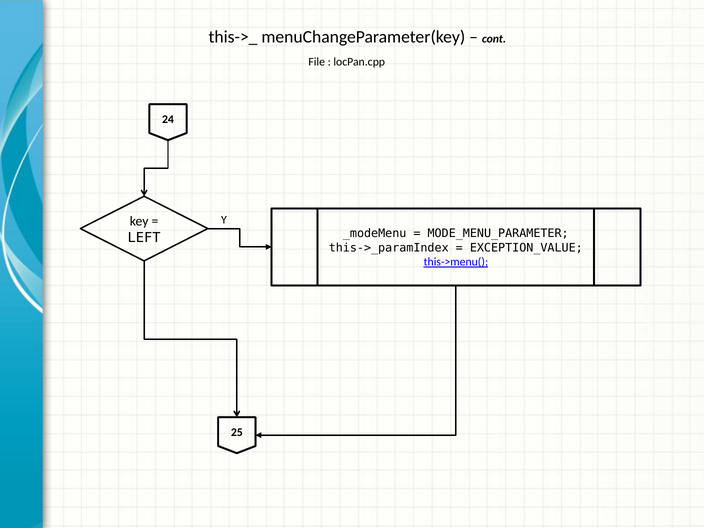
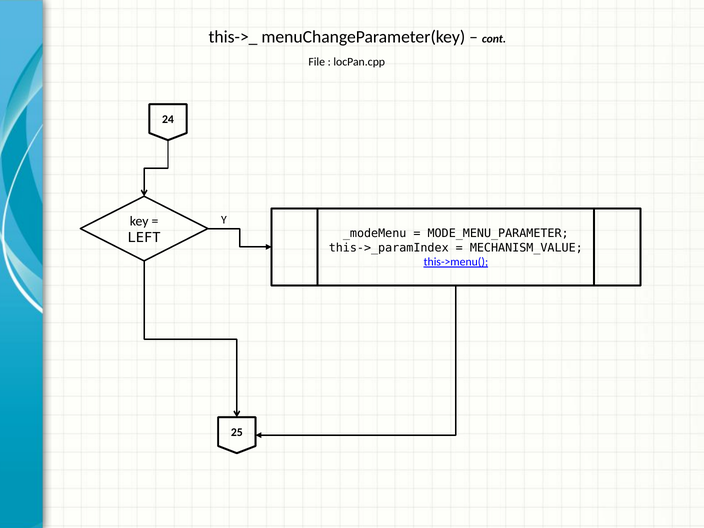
EXCEPTION_VALUE: EXCEPTION_VALUE -> MECHANISM_VALUE
